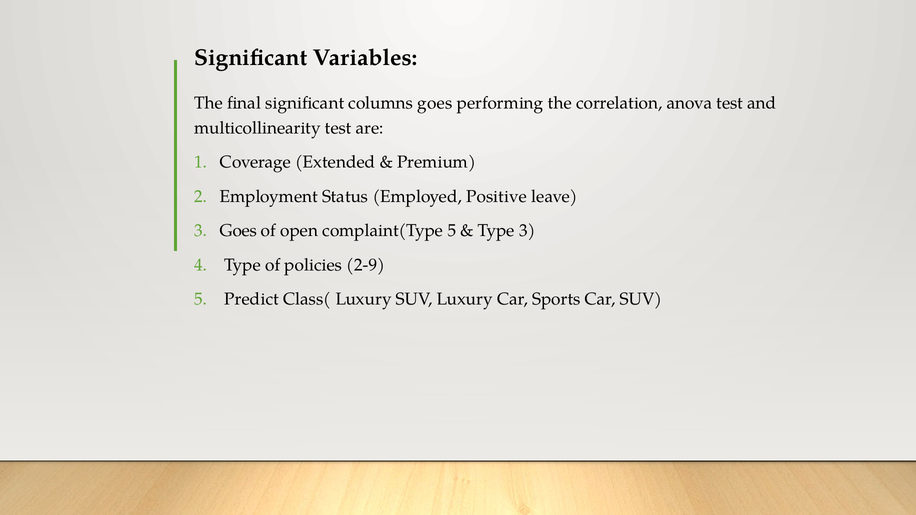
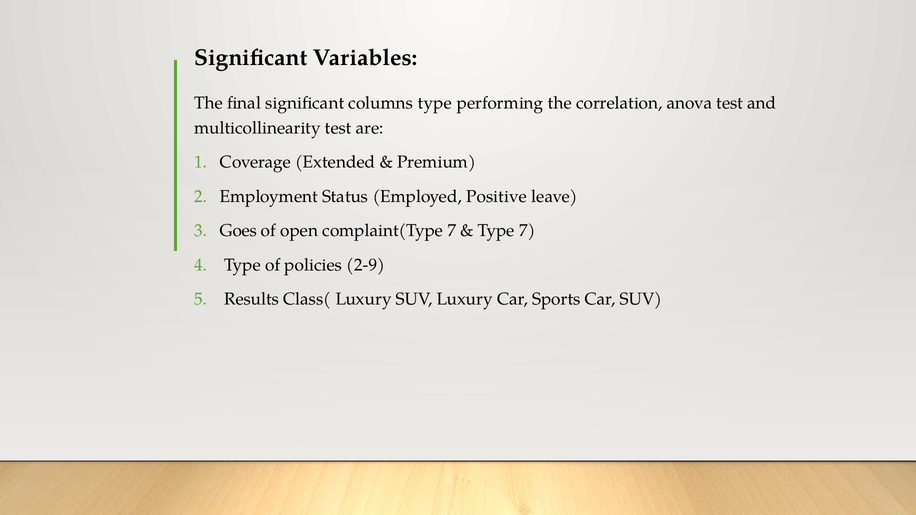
columns goes: goes -> type
complaint(Type 5: 5 -> 7
Type 3: 3 -> 7
Predict: Predict -> Results
